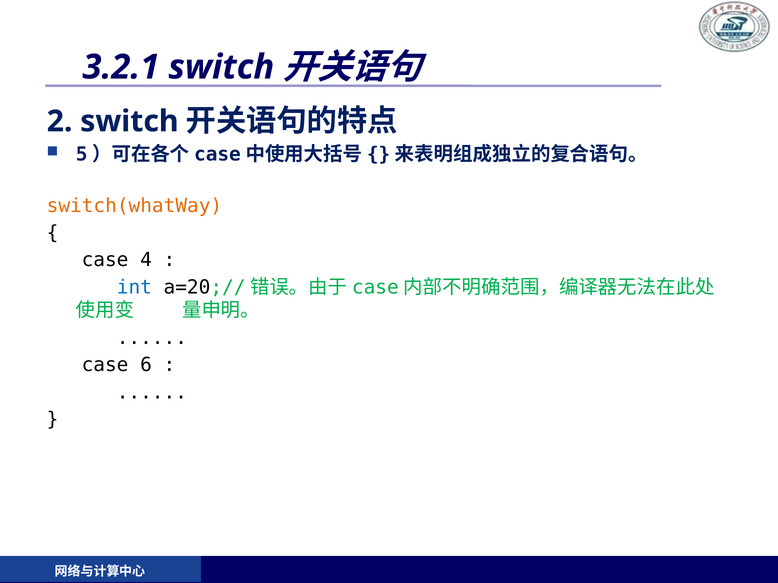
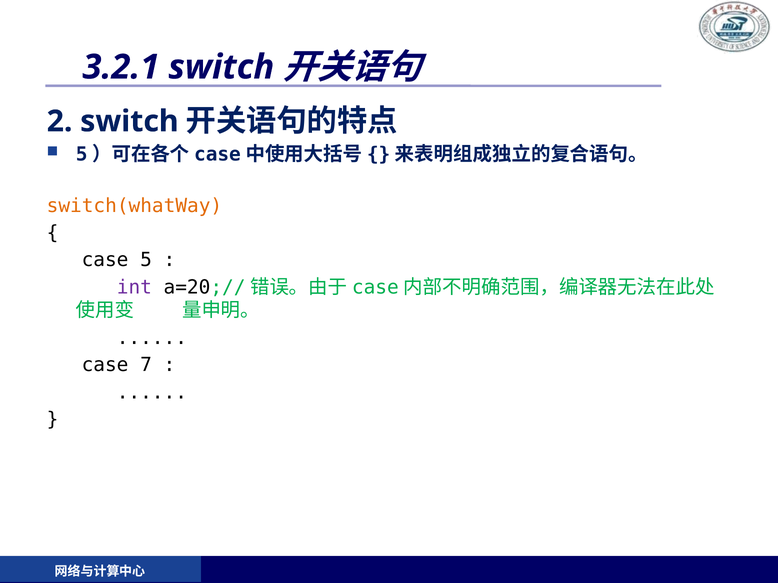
4: 4 -> 5
int colour: blue -> purple
6: 6 -> 7
